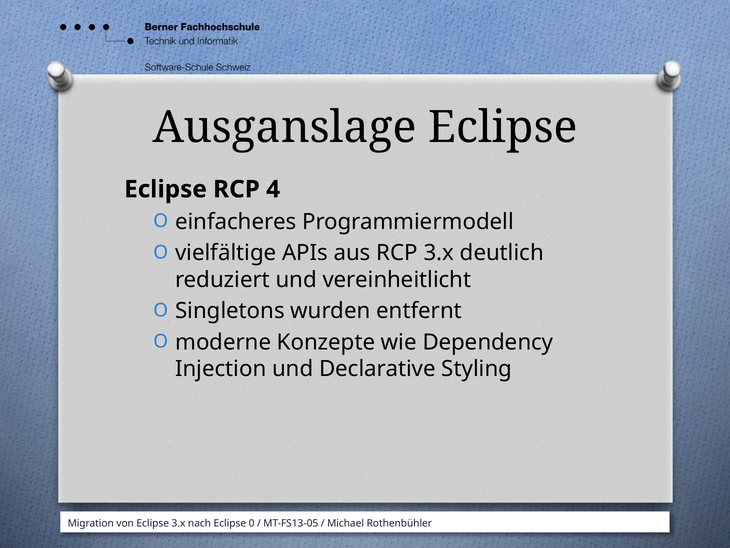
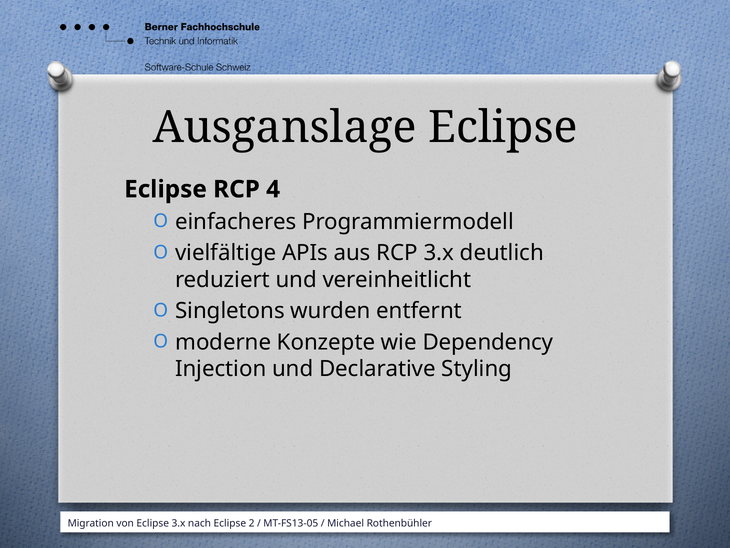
0: 0 -> 2
